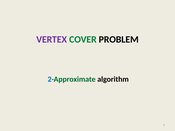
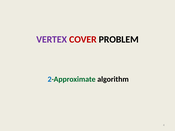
COVER colour: green -> red
